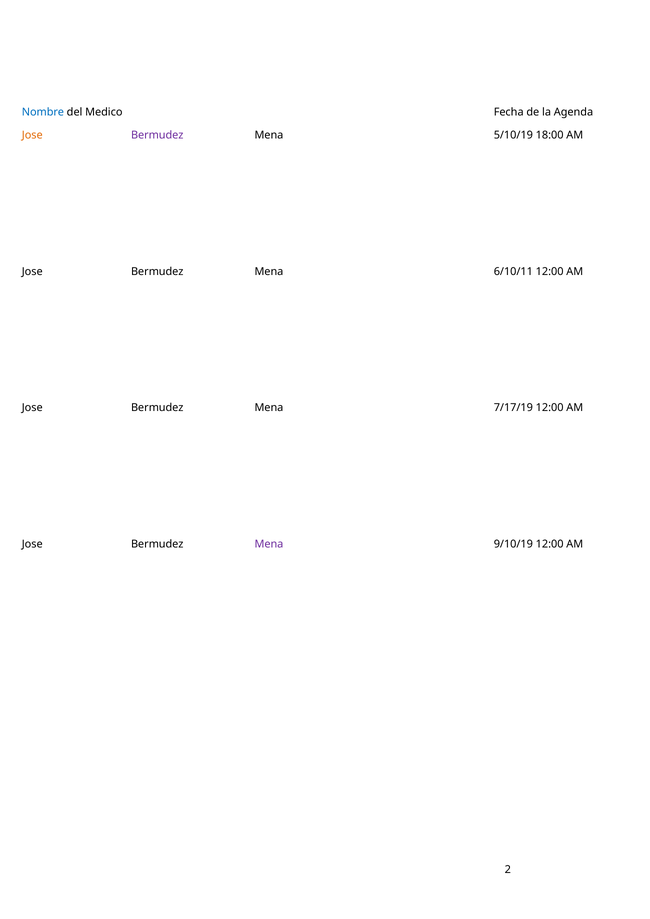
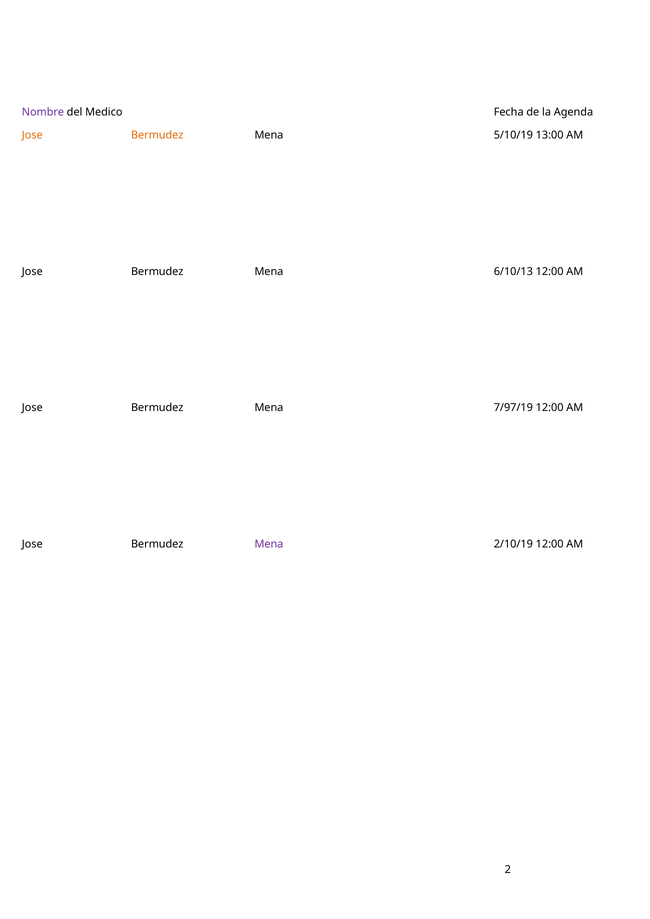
Nombre colour: blue -> purple
Bermudez at (157, 135) colour: purple -> orange
18:00: 18:00 -> 13:00
6/10/11: 6/10/11 -> 6/10/13
7/17/19: 7/17/19 -> 7/97/19
9/10/19: 9/10/19 -> 2/10/19
